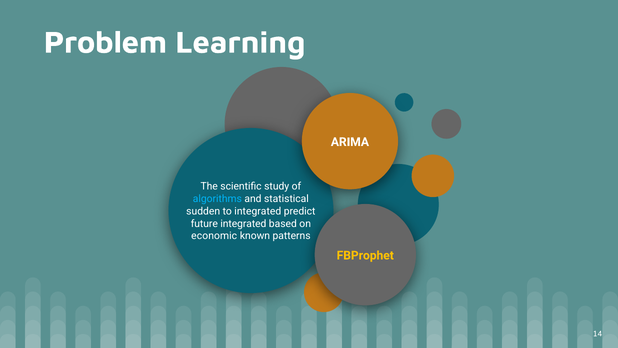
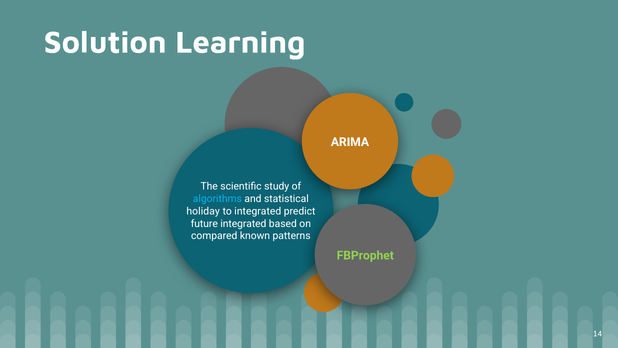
Problem: Problem -> Solution
sudden: sudden -> holiday
economic: economic -> compared
FBProphet colour: yellow -> light green
